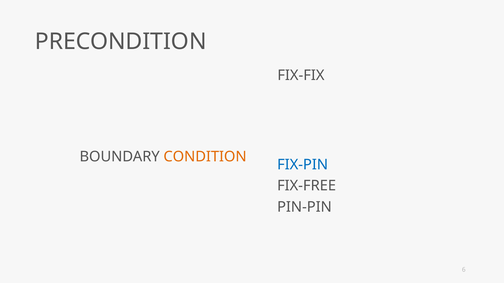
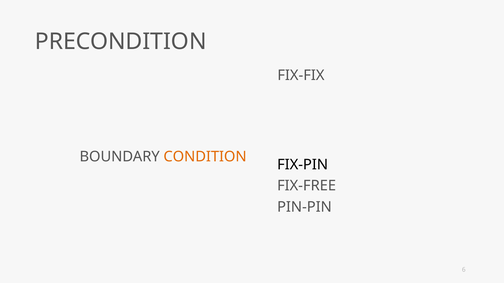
FIX-PIN colour: blue -> black
